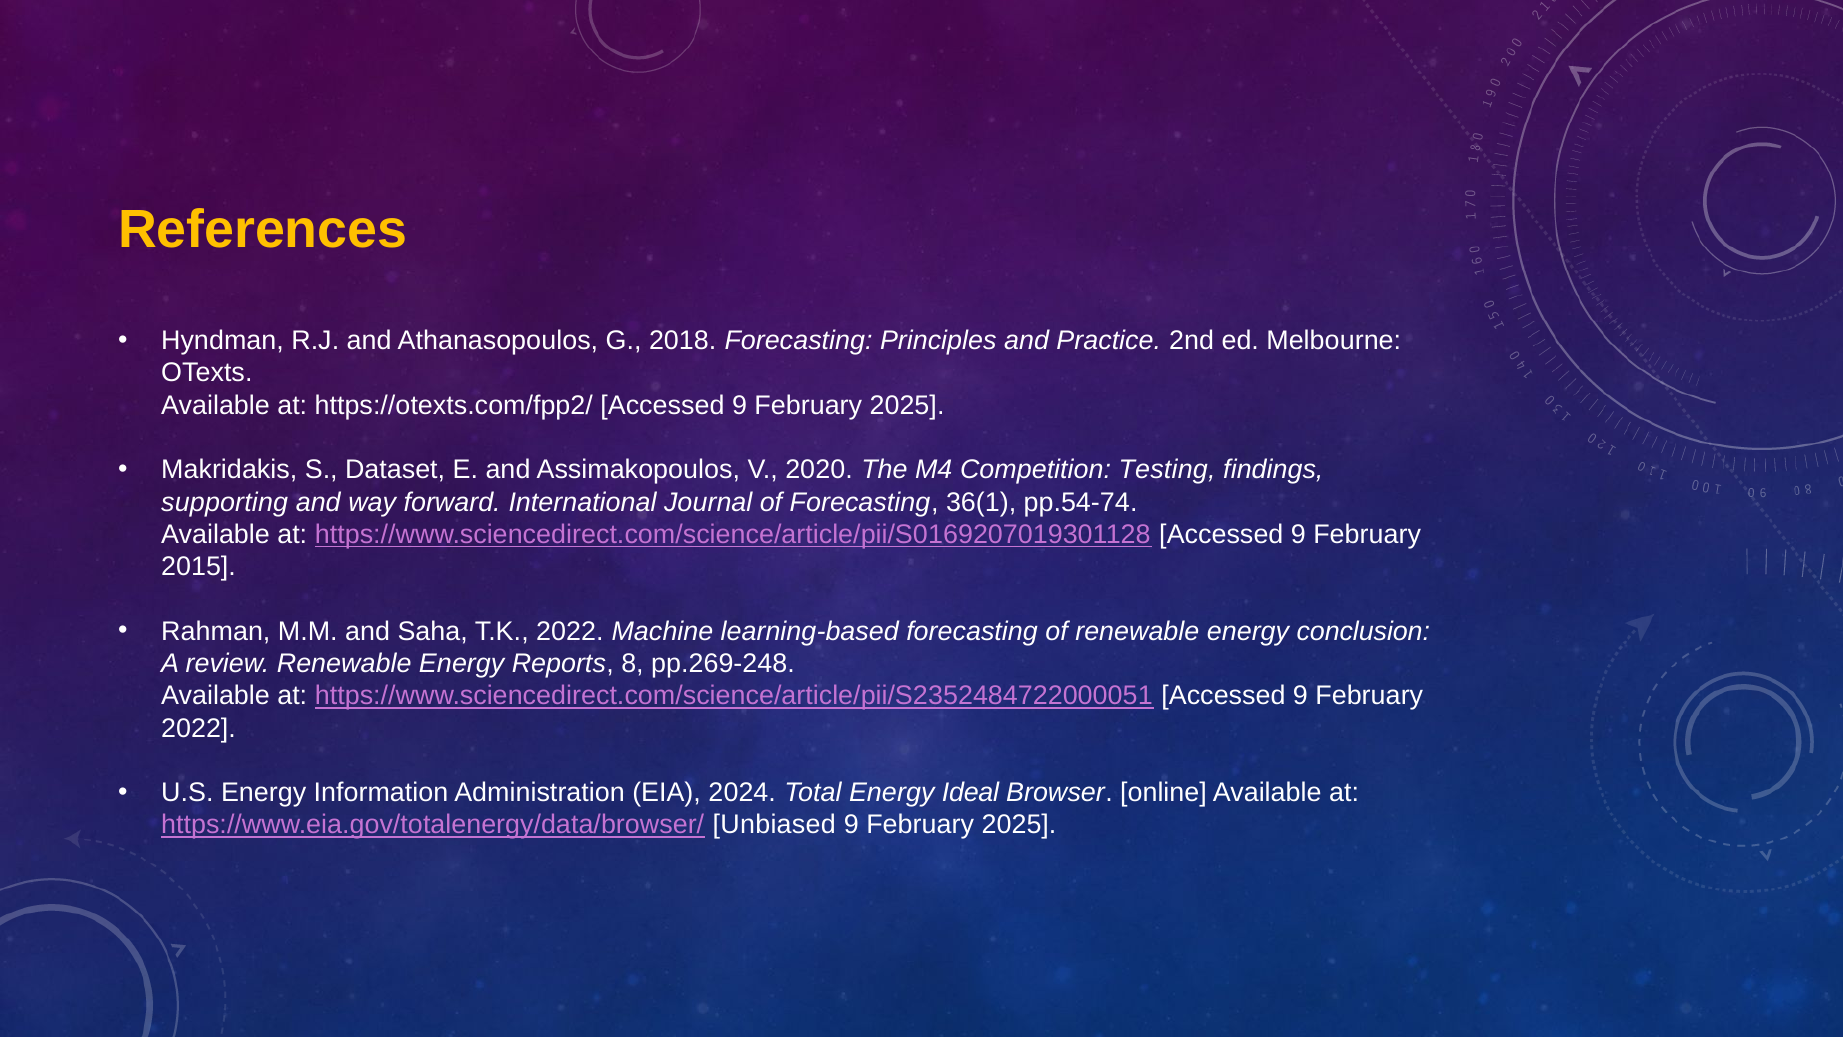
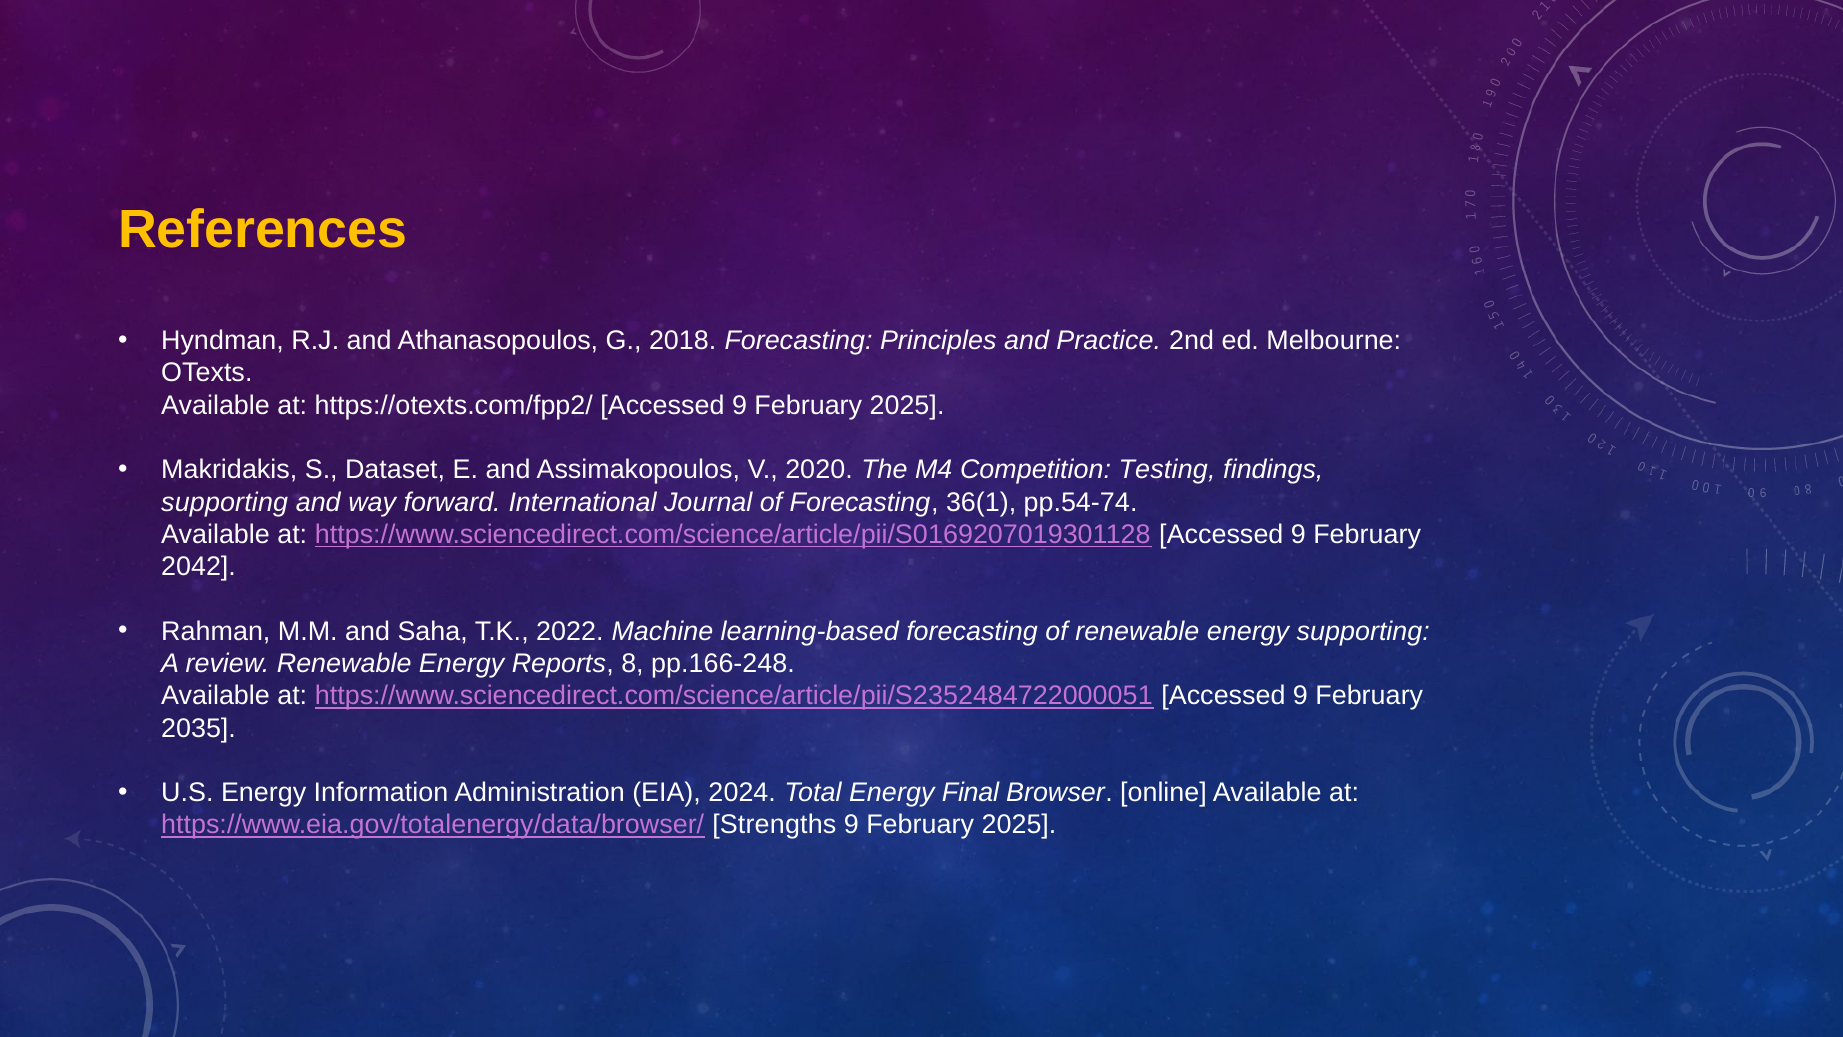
2015: 2015 -> 2042
energy conclusion: conclusion -> supporting
pp.269-248: pp.269-248 -> pp.166-248
2022 at (199, 728): 2022 -> 2035
Ideal: Ideal -> Final
Unbiased: Unbiased -> Strengths
